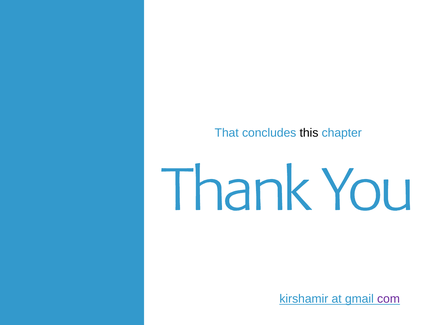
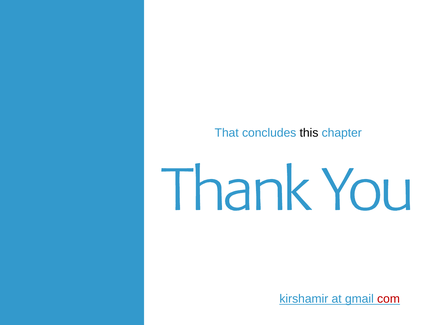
com colour: purple -> red
